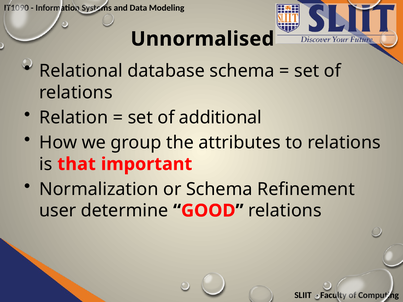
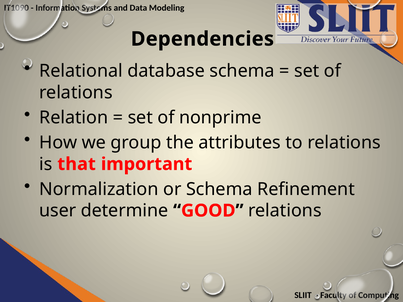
Unnormalised: Unnormalised -> Dependencies
additional: additional -> nonprime
